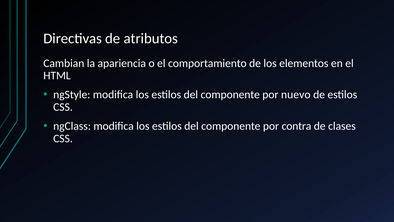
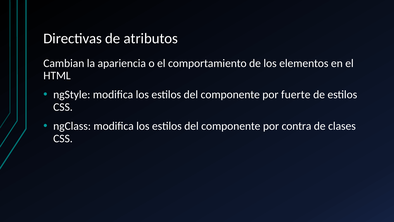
nuevo: nuevo -> fuerte
